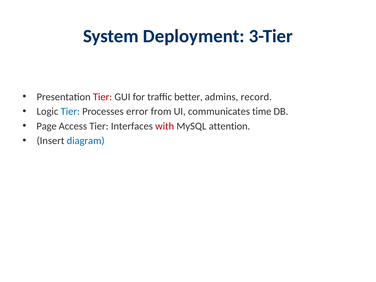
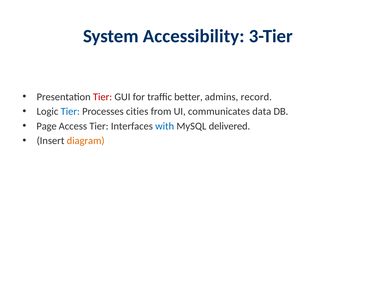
Deployment: Deployment -> Accessibility
error: error -> cities
time: time -> data
with colour: red -> blue
attention: attention -> delivered
diagram colour: blue -> orange
